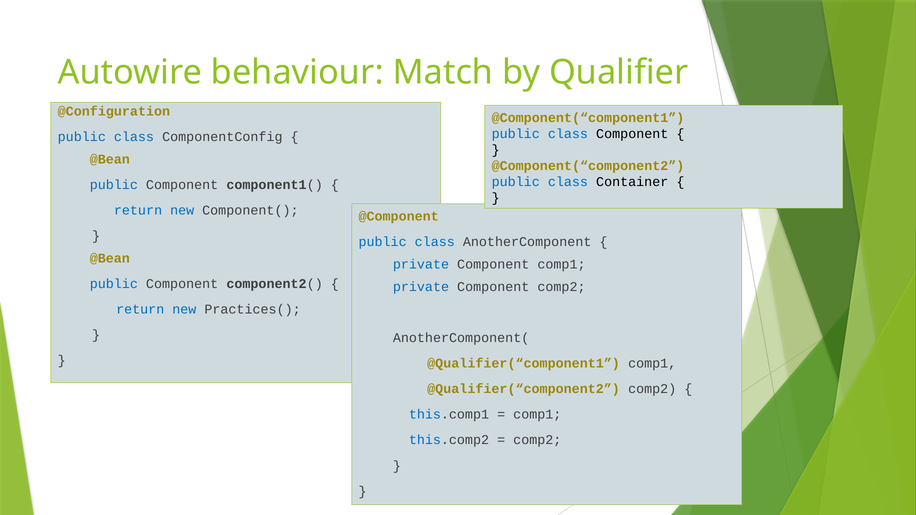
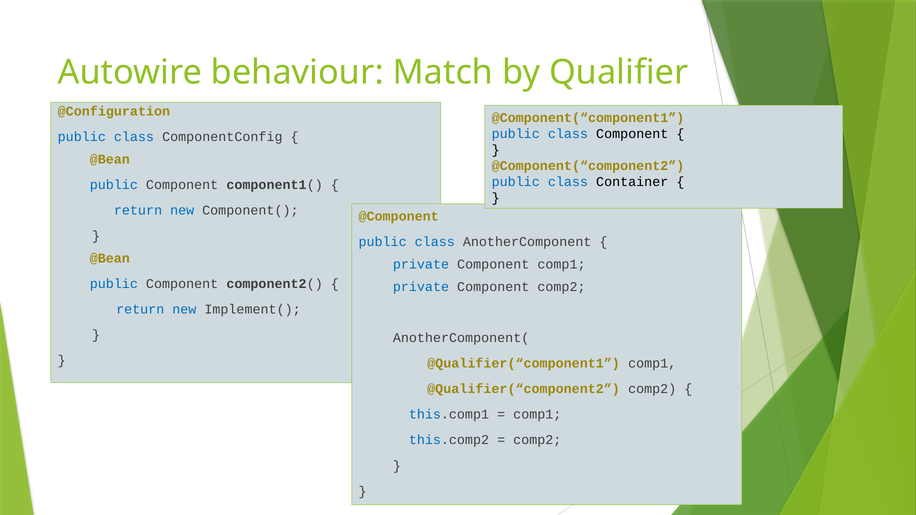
Practices(: Practices( -> Implement(
